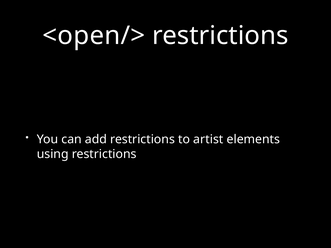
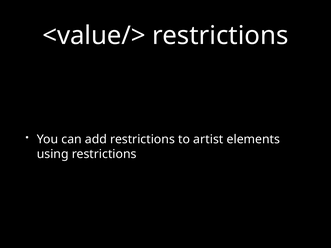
<open/>: <open/> -> <value/>
